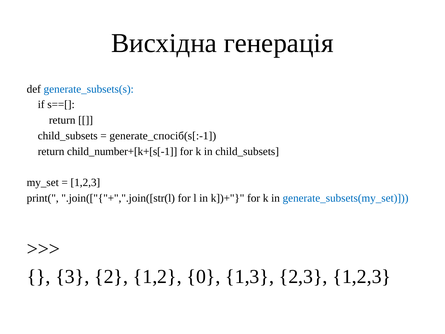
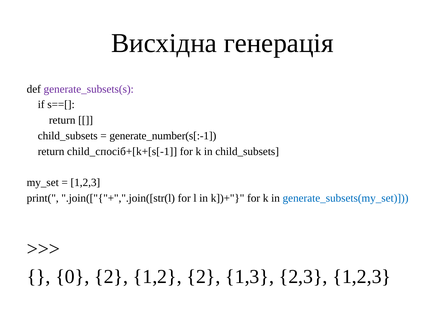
generate_subsets(s colour: blue -> purple
generate_спосіб(s[:-1: generate_спосіб(s[:-1 -> generate_number(s[:-1
child_number+[k+[s[-1: child_number+[k+[s[-1 -> child_спосіб+[k+[s[-1
3: 3 -> 0
1,2 0: 0 -> 2
